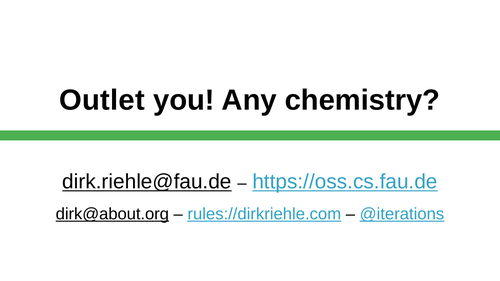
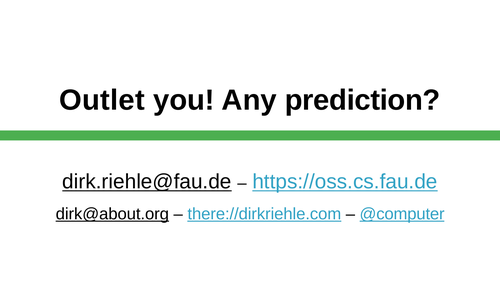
chemistry: chemistry -> prediction
rules://dirkriehle.com: rules://dirkriehle.com -> there://dirkriehle.com
@iterations: @iterations -> @computer
